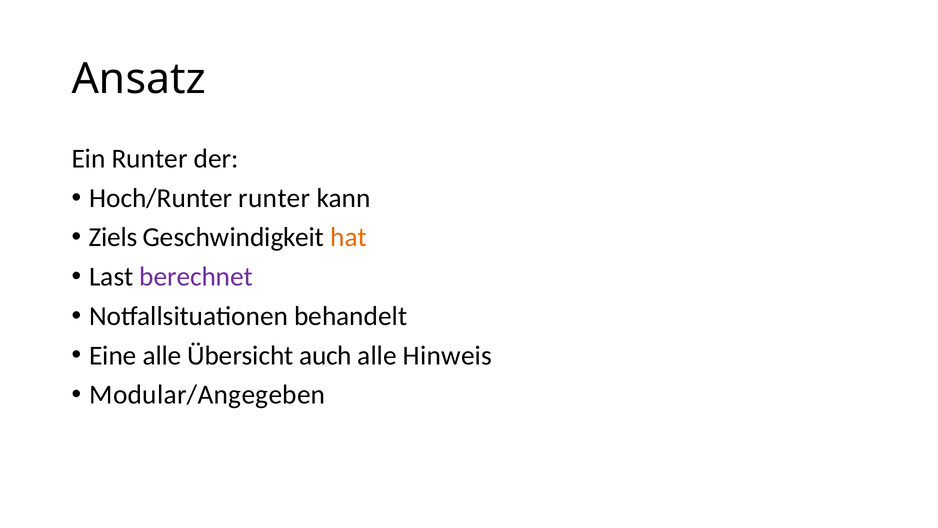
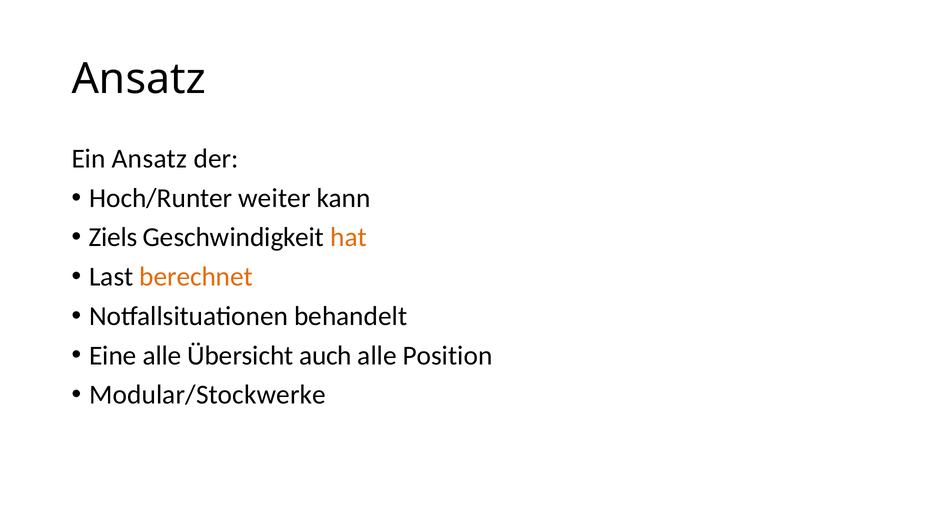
Ein Runter: Runter -> Ansatz
Hoch/Runter runter: runter -> weiter
berechnet colour: purple -> orange
Hinweis: Hinweis -> Position
Modular/Angegeben: Modular/Angegeben -> Modular/Stockwerke
